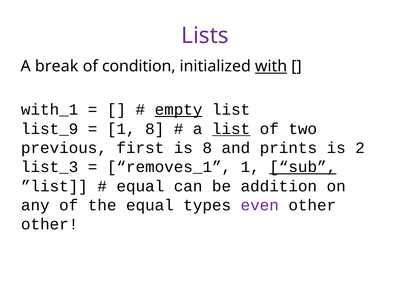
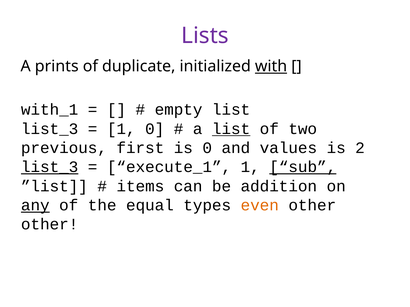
break: break -> prints
condition: condition -> duplicate
empty underline: present -> none
list_9 at (50, 129): list_9 -> list_3
1 8: 8 -> 0
is 8: 8 -> 0
prints: prints -> values
list_3 at (50, 167) underline: none -> present
removes_1: removes_1 -> execute_1
equal at (140, 186): equal -> items
any underline: none -> present
even colour: purple -> orange
